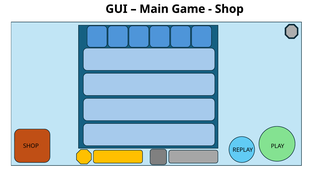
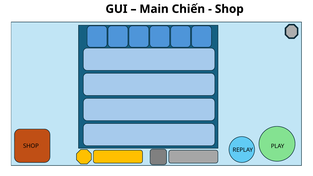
Game: Game -> Chiến
